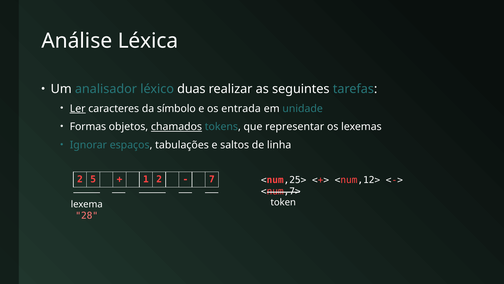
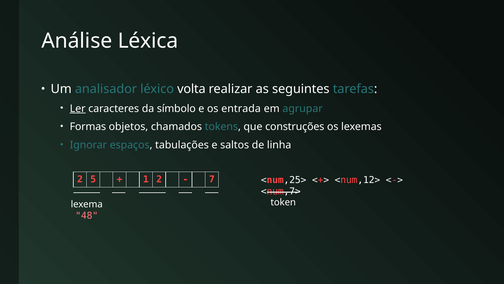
duas: duas -> volta
unidade: unidade -> agrupar
chamados underline: present -> none
representar: representar -> construções
28: 28 -> 48
